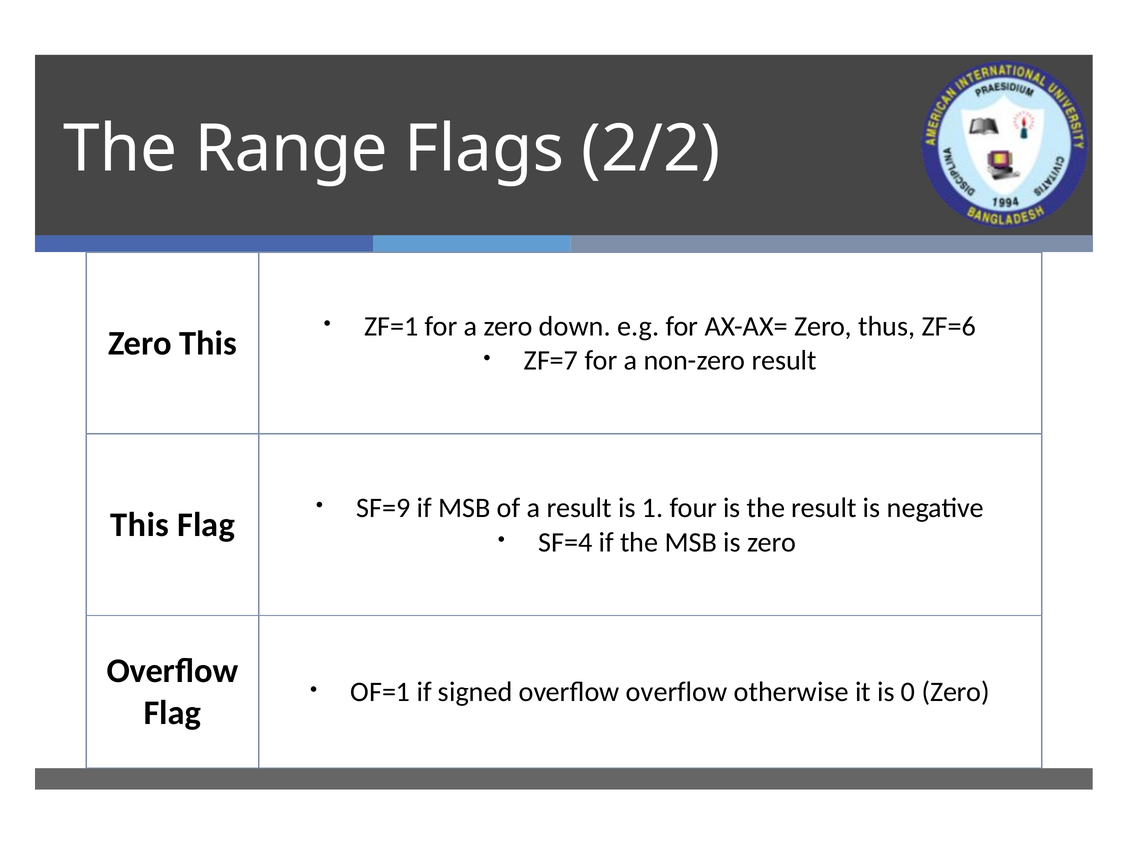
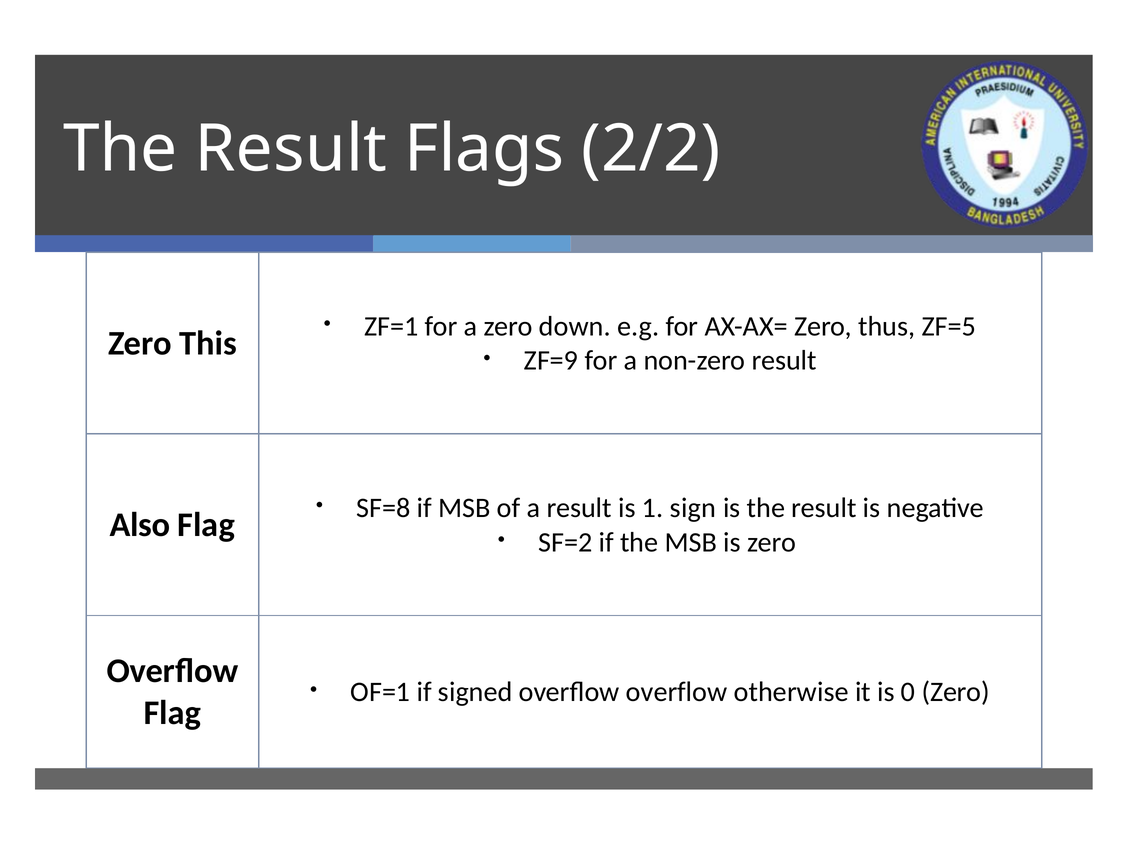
Range at (291, 149): Range -> Result
ZF=6: ZF=6 -> ZF=5
ZF=7: ZF=7 -> ZF=9
SF=9: SF=9 -> SF=8
four: four -> sign
This at (140, 525): This -> Also
SF=4: SF=4 -> SF=2
